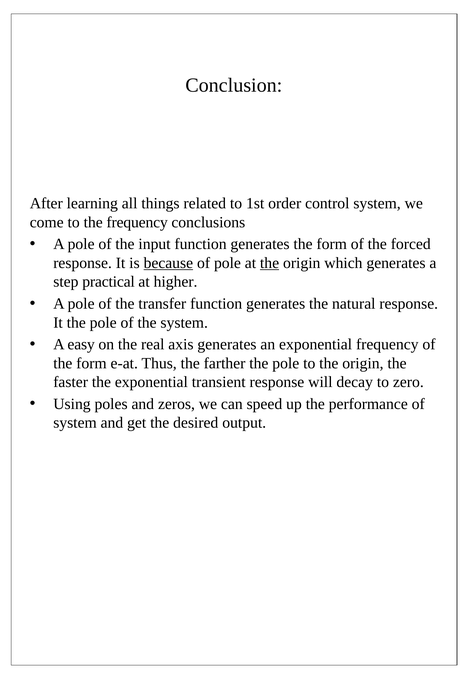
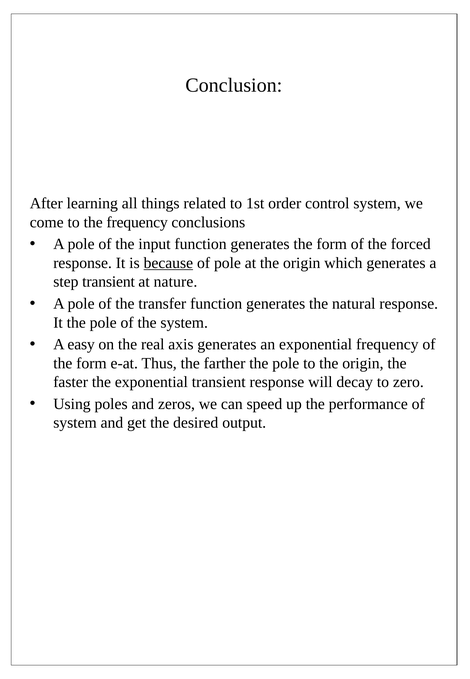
the at (270, 263) underline: present -> none
step practical: practical -> transient
higher: higher -> nature
